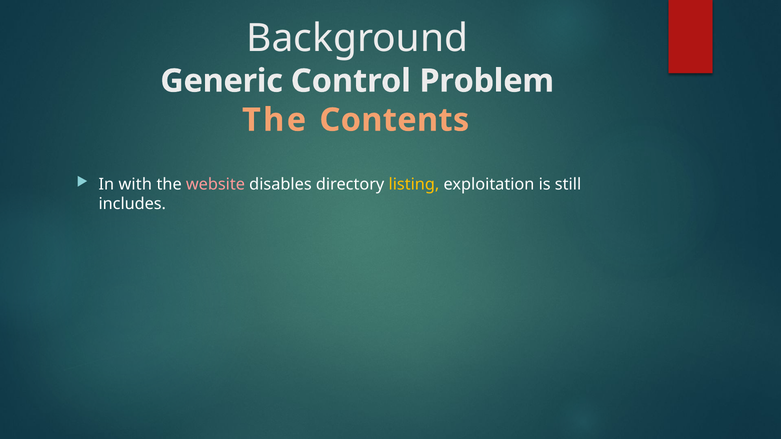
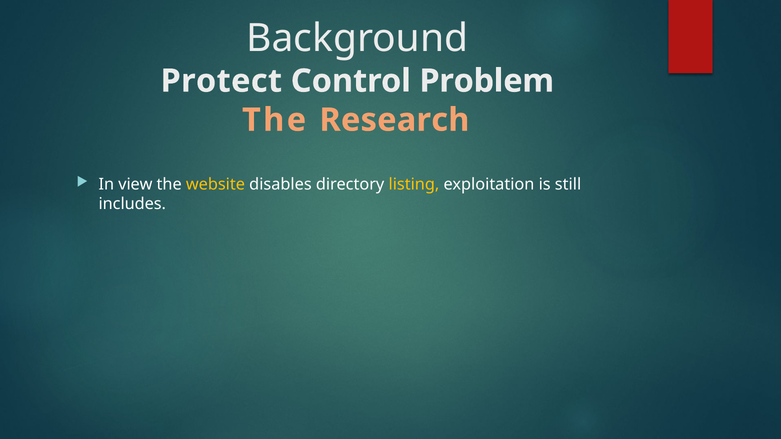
Generic: Generic -> Protect
Contents: Contents -> Research
with: with -> view
website colour: pink -> yellow
